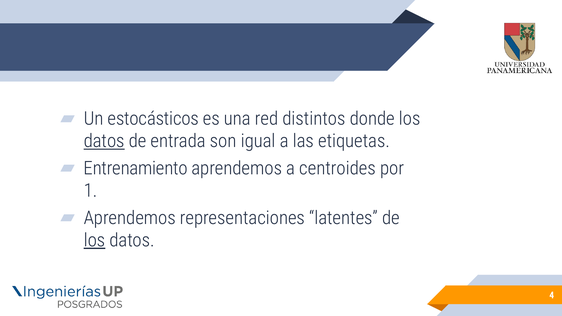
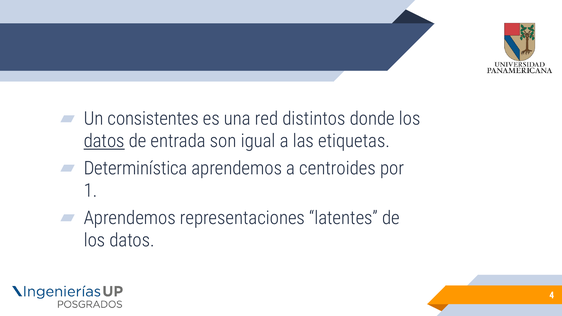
estocásticos: estocásticos -> consistentes
Entrenamiento: Entrenamiento -> Determinística
los at (95, 240) underline: present -> none
